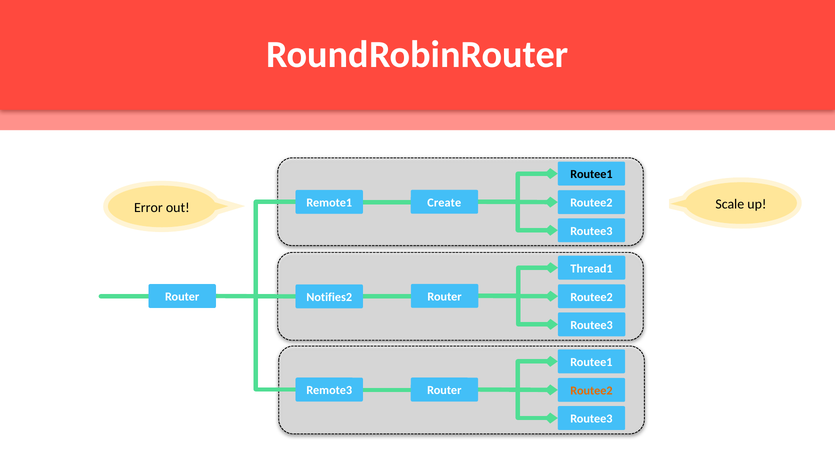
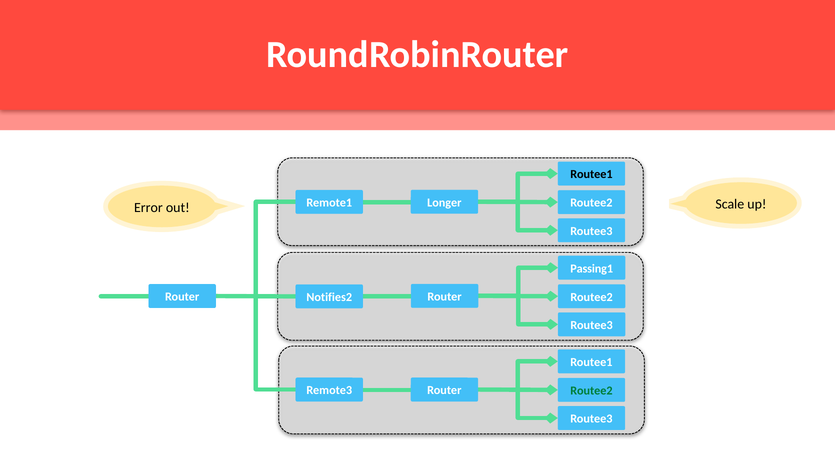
Create: Create -> Longer
Thread1: Thread1 -> Passing1
Routee2 at (591, 390) colour: orange -> green
